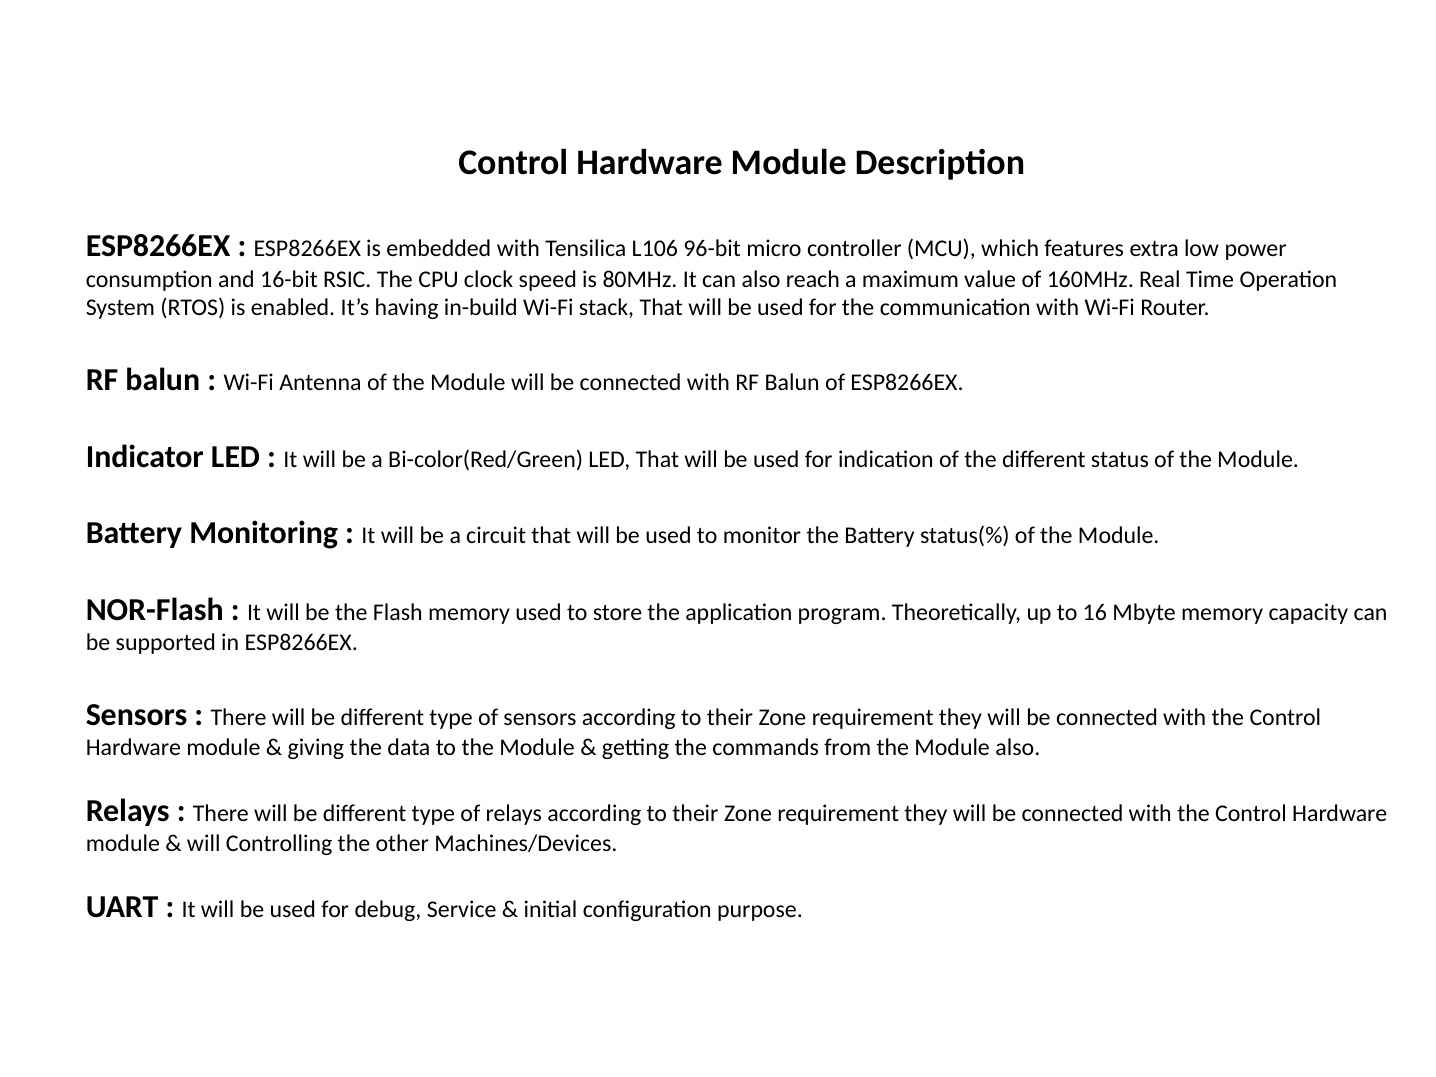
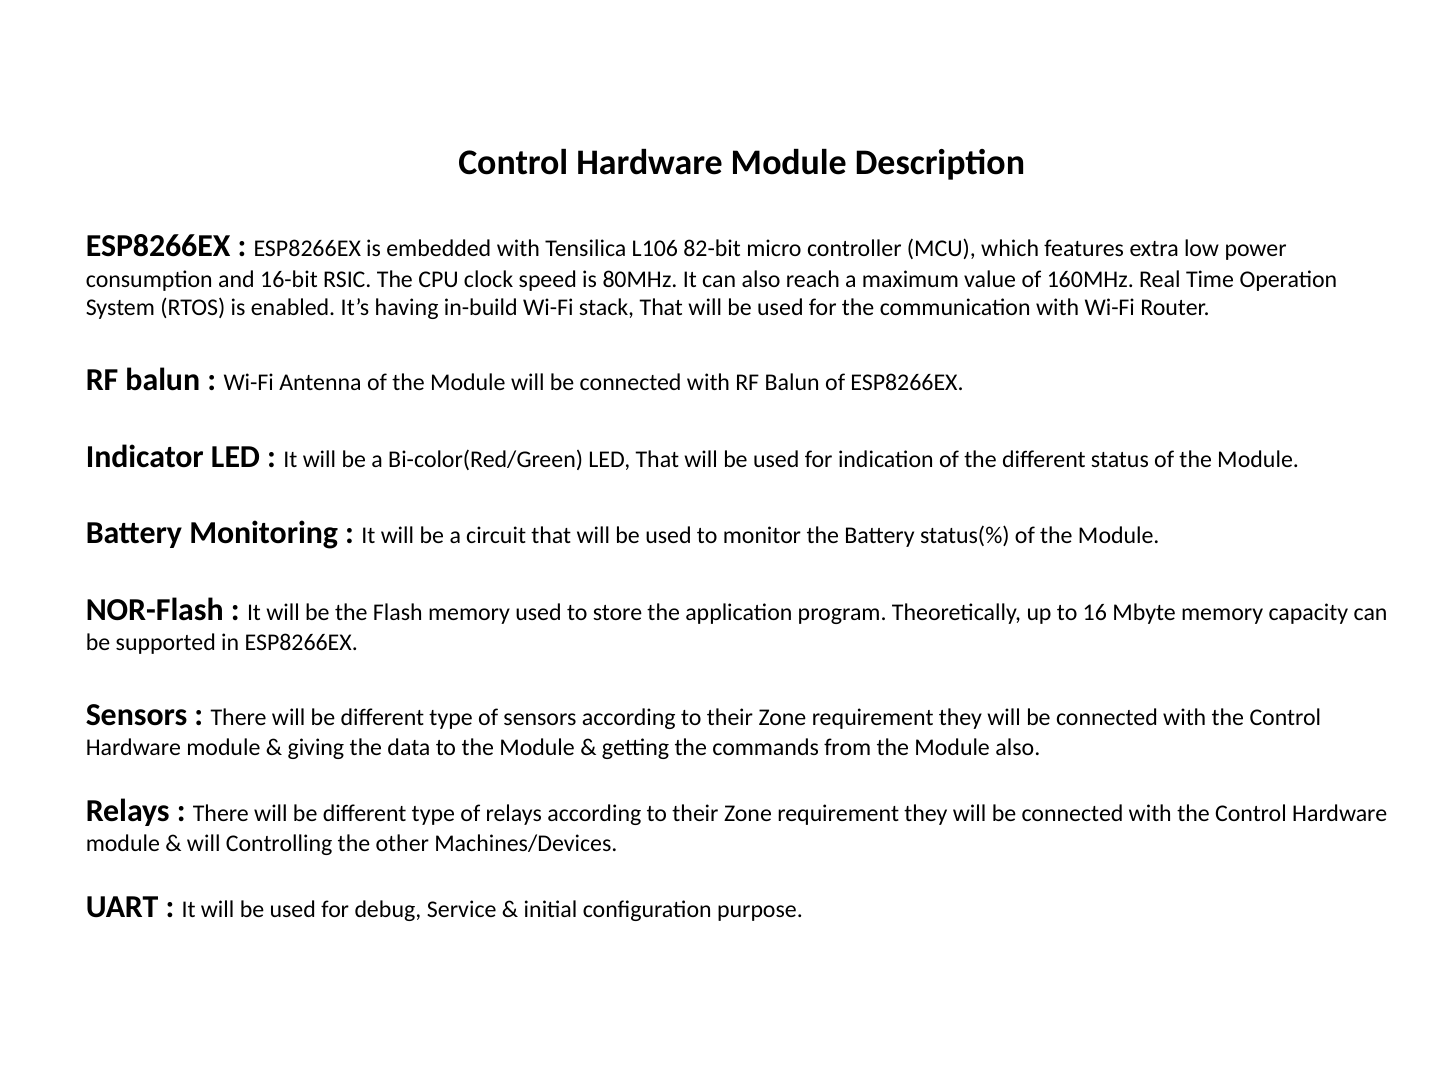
96-bit: 96-bit -> 82-bit
